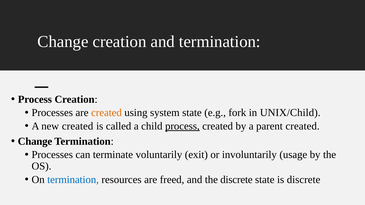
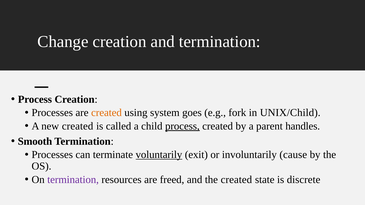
system state: state -> goes
parent created: created -> handles
Change at (35, 142): Change -> Smooth
voluntarily underline: none -> present
usage: usage -> cause
termination at (73, 180) colour: blue -> purple
the discrete: discrete -> created
